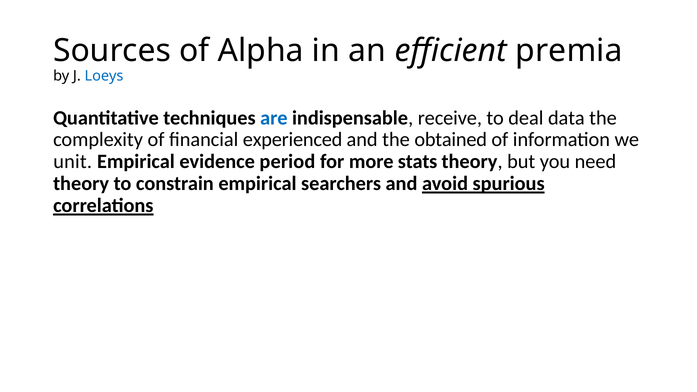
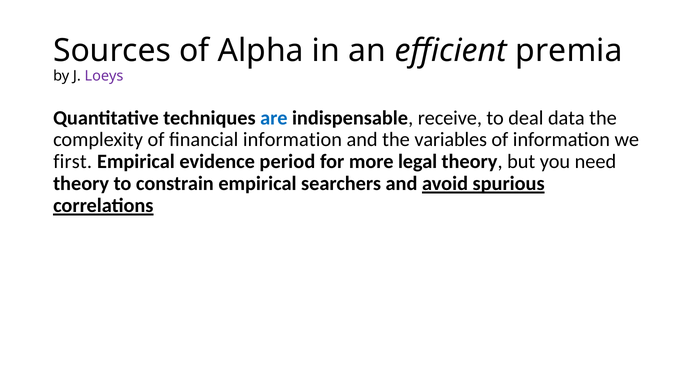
Loeys colour: blue -> purple
financial experienced: experienced -> information
obtained: obtained -> variables
unit: unit -> first
stats: stats -> legal
